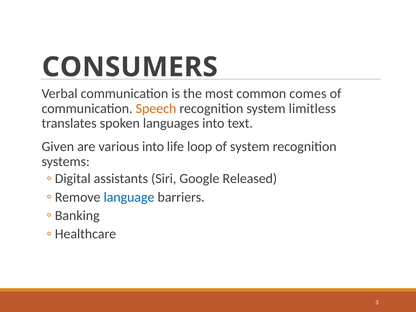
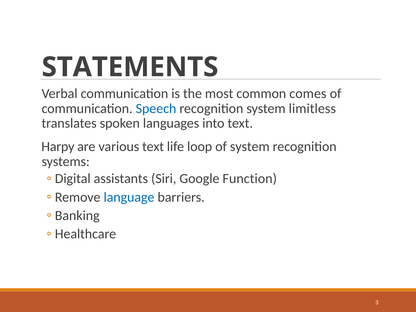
CONSUMERS: CONSUMERS -> STATEMENTS
Speech colour: orange -> blue
Given: Given -> Harpy
various into: into -> text
Released: Released -> Function
